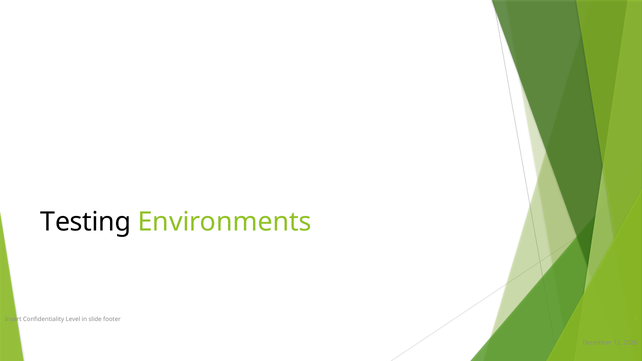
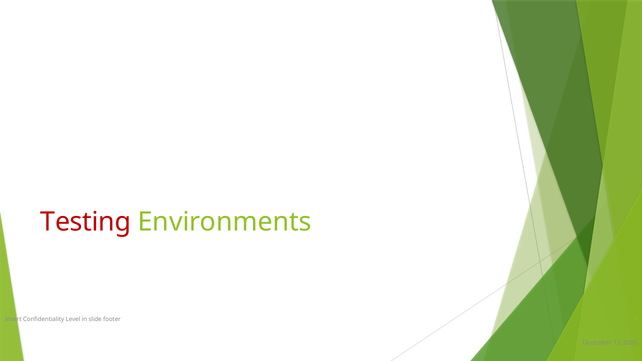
Testing colour: black -> red
